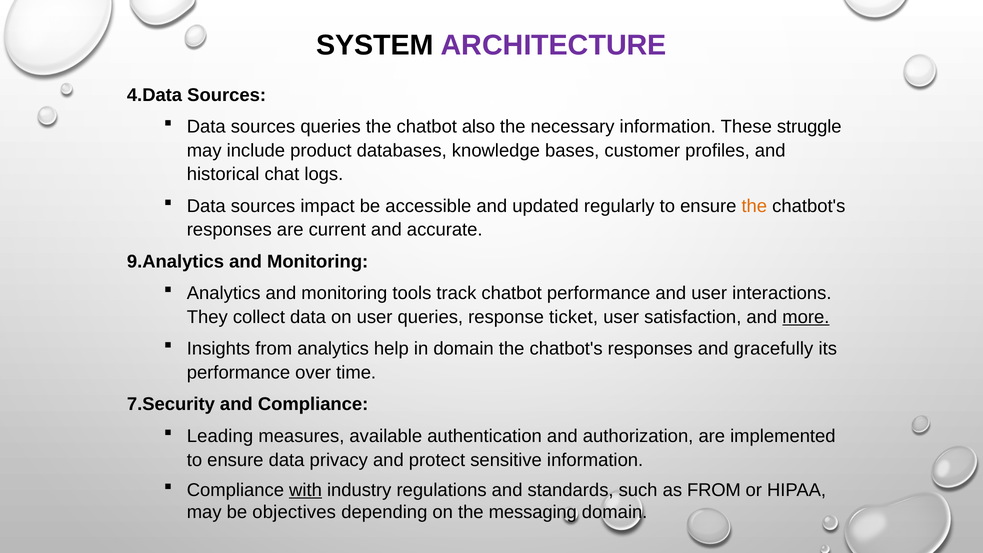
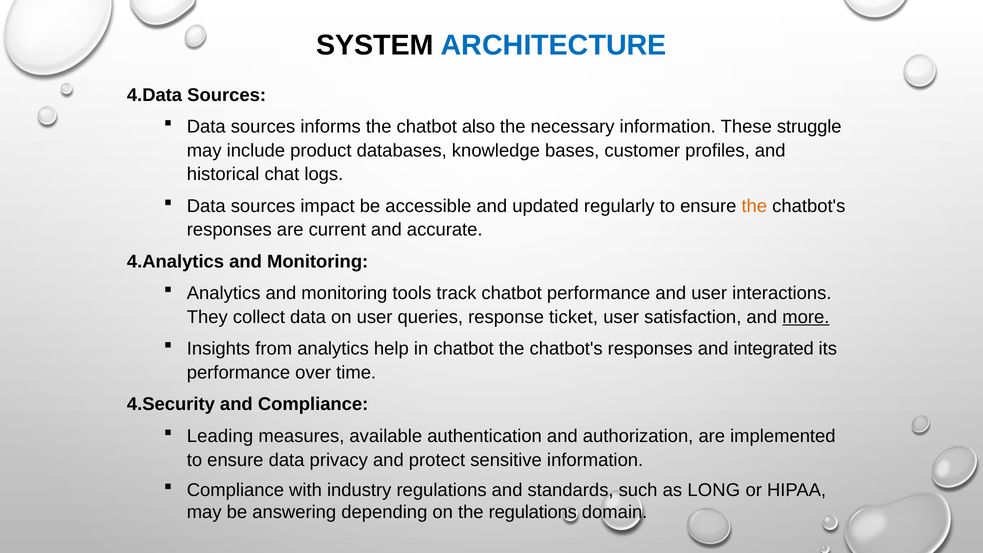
ARCHITECTURE colour: purple -> blue
sources queries: queries -> informs
9.Analytics: 9.Analytics -> 4.Analytics
in domain: domain -> chatbot
gracefully: gracefully -> integrated
7.Security: 7.Security -> 4.Security
with underline: present -> none
as FROM: FROM -> LONG
objectives: objectives -> answering
the messaging: messaging -> regulations
